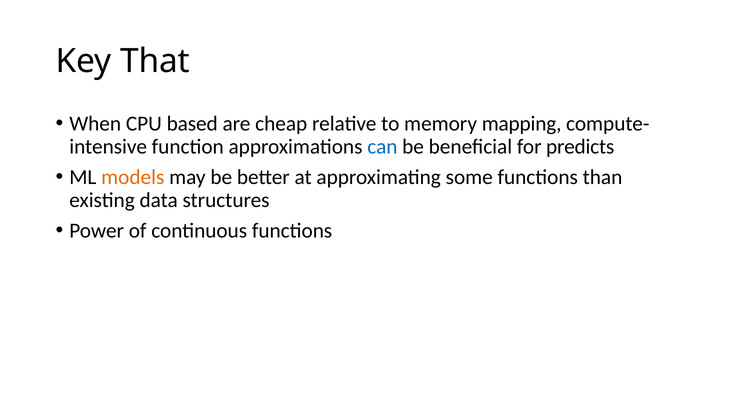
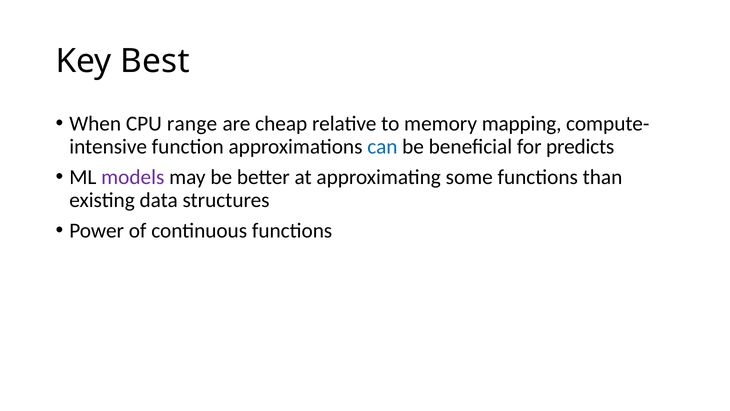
That: That -> Best
based: based -> range
models colour: orange -> purple
